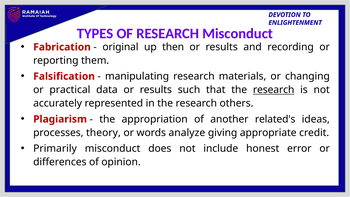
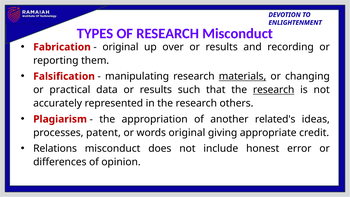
then: then -> over
materials underline: none -> present
theory: theory -> patent
words analyze: analyze -> original
Primarily: Primarily -> Relations
